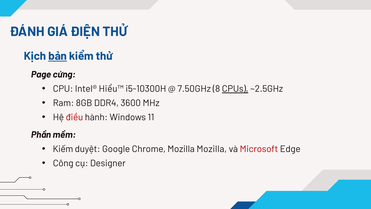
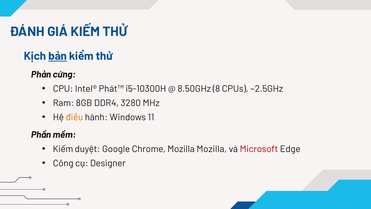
GIÁ ĐIỆN: ĐIỆN -> KIẾM
Page: Page -> Phản
Hiểu™: Hiểu™ -> Phát™
7.50GHz: 7.50GHz -> 8.50GHz
CPUs underline: present -> none
3600: 3600 -> 3280
điều colour: red -> orange
